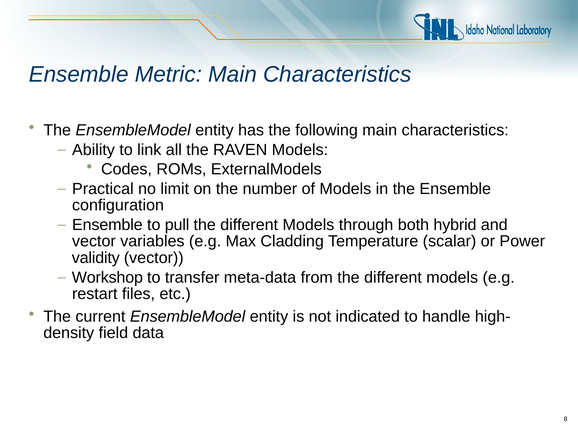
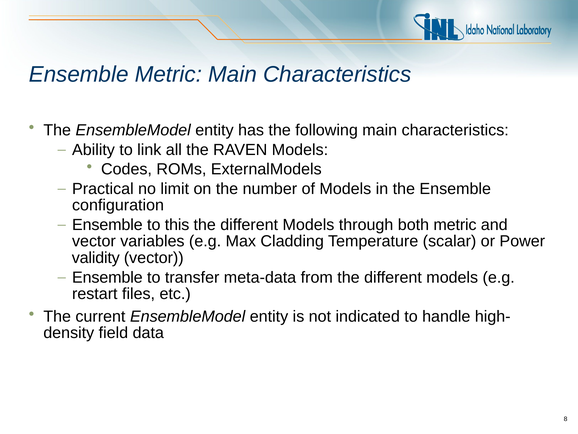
pull: pull -> this
both hybrid: hybrid -> metric
Workshop at (107, 277): Workshop -> Ensemble
